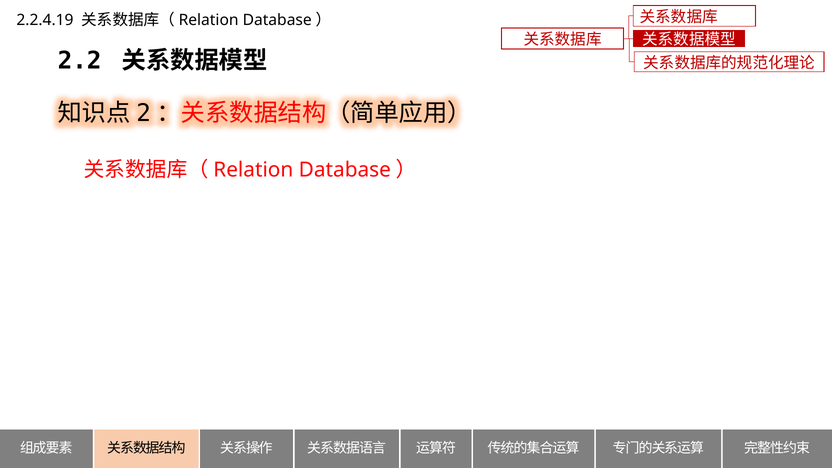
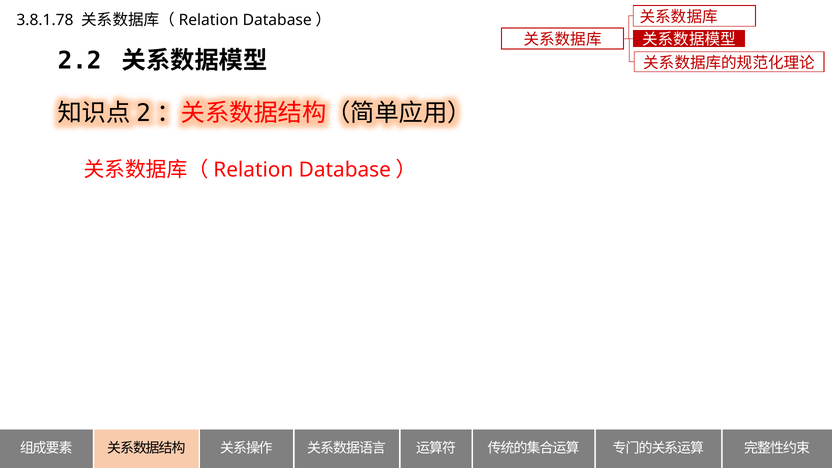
2.2.4.19: 2.2.4.19 -> 3.8.1.78
